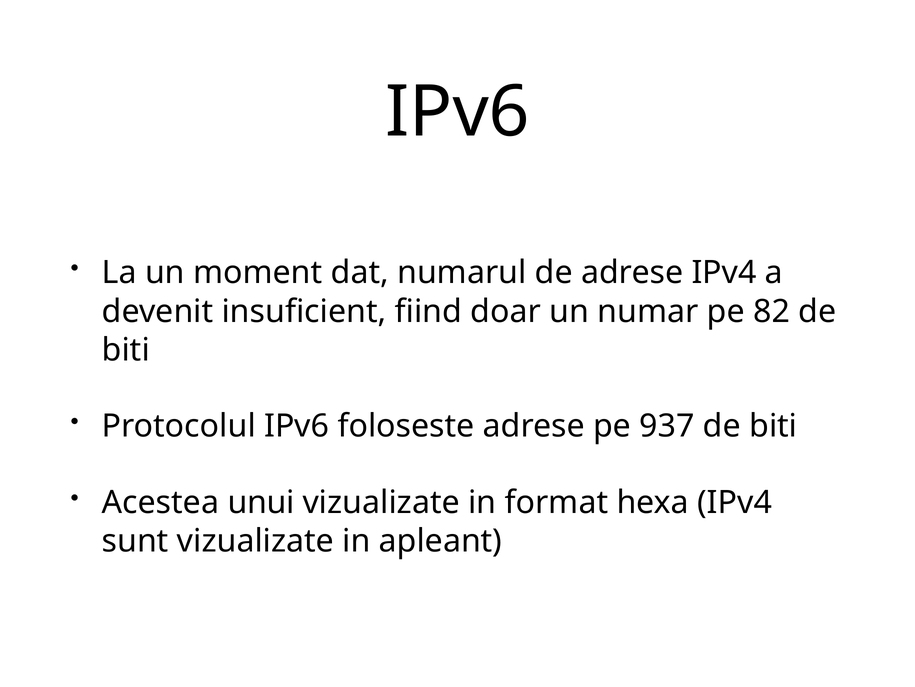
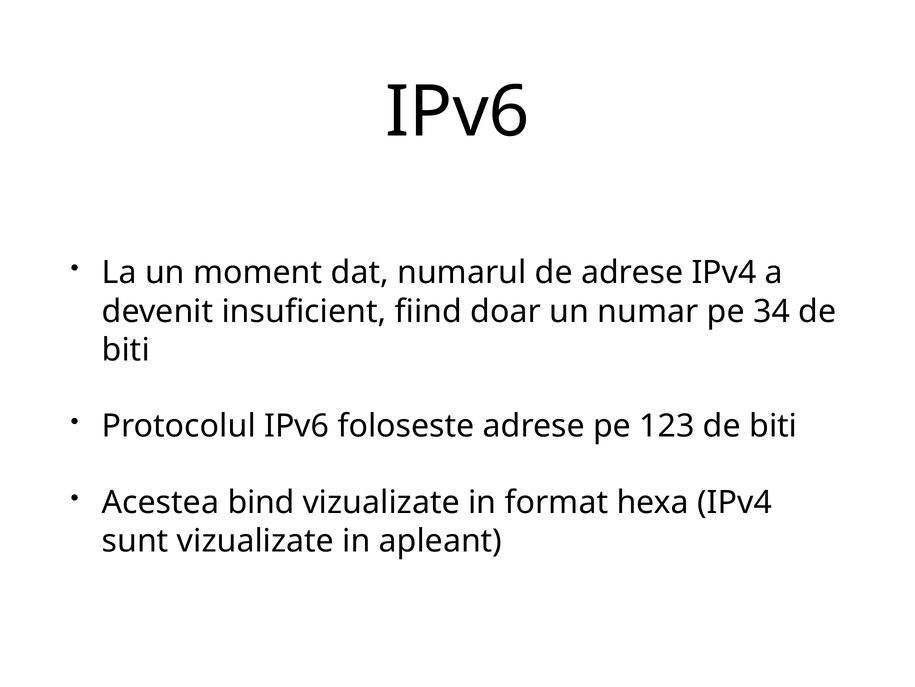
82: 82 -> 34
937: 937 -> 123
unui: unui -> bind
